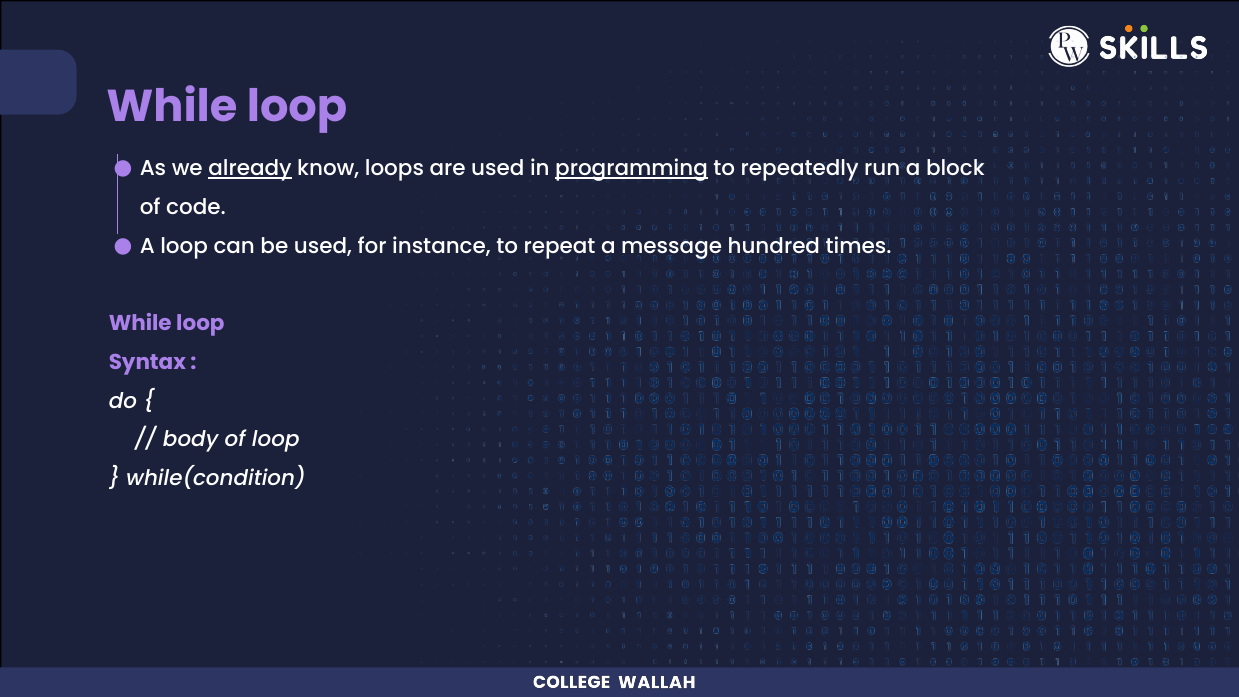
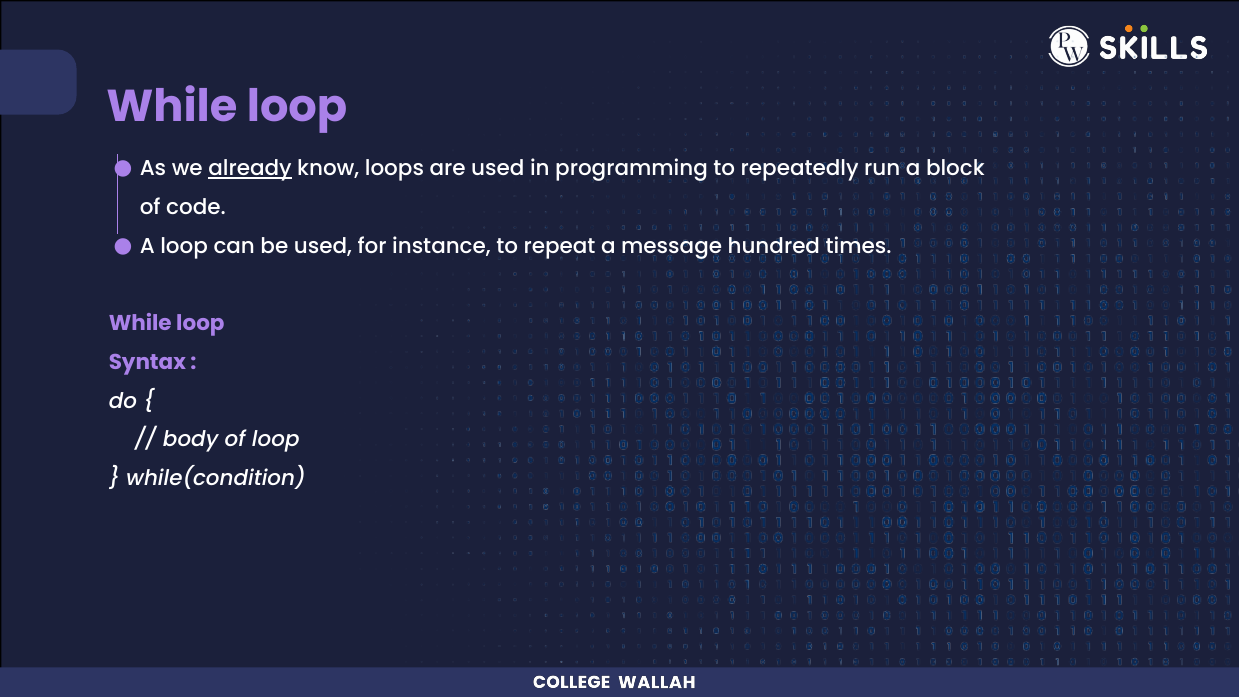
programming underline: present -> none
